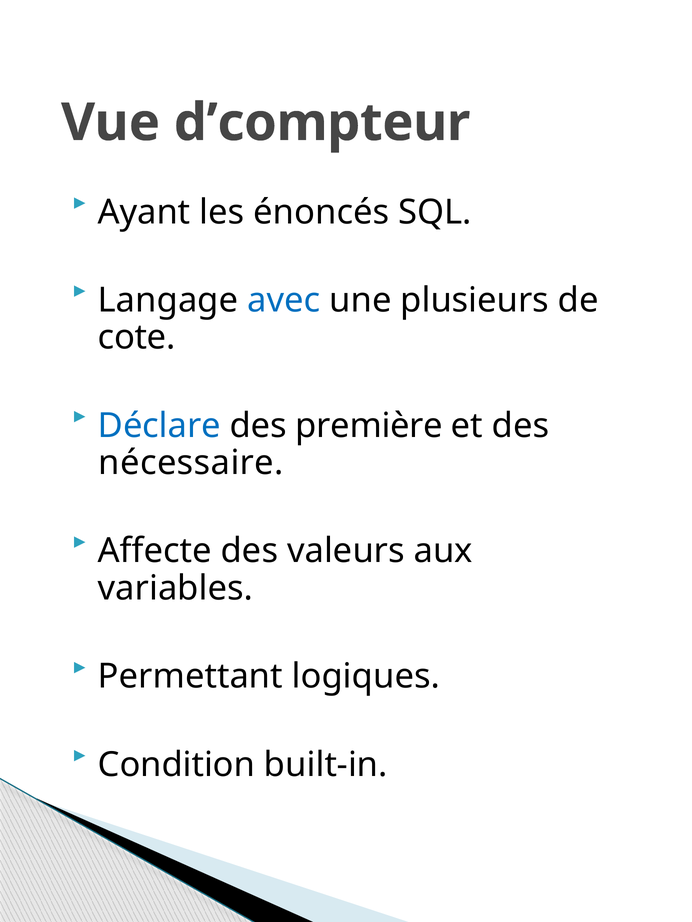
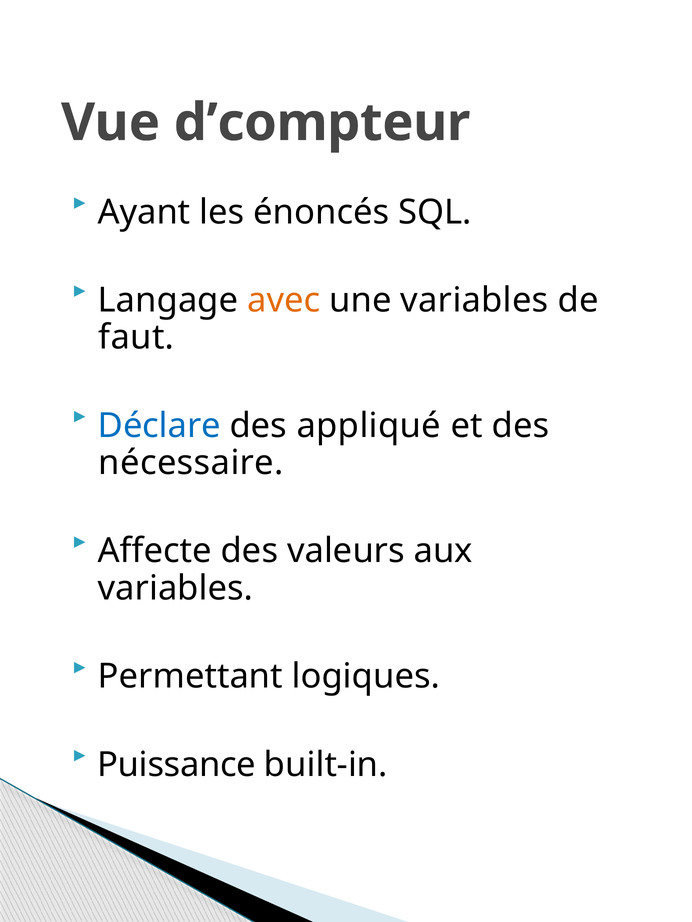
avec colour: blue -> orange
une plusieurs: plusieurs -> variables
cote: cote -> faut
première: première -> appliqué
Condition: Condition -> Puissance
